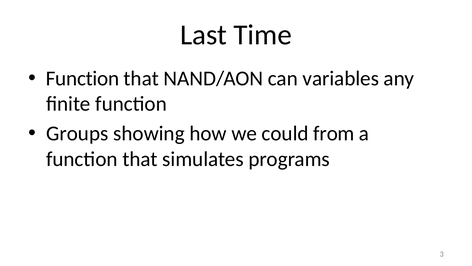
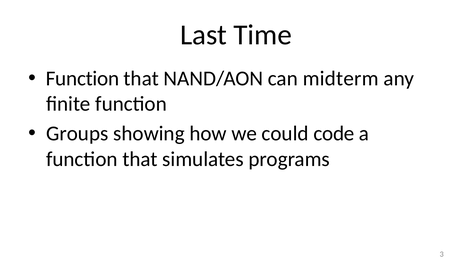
variables: variables -> midterm
from: from -> code
